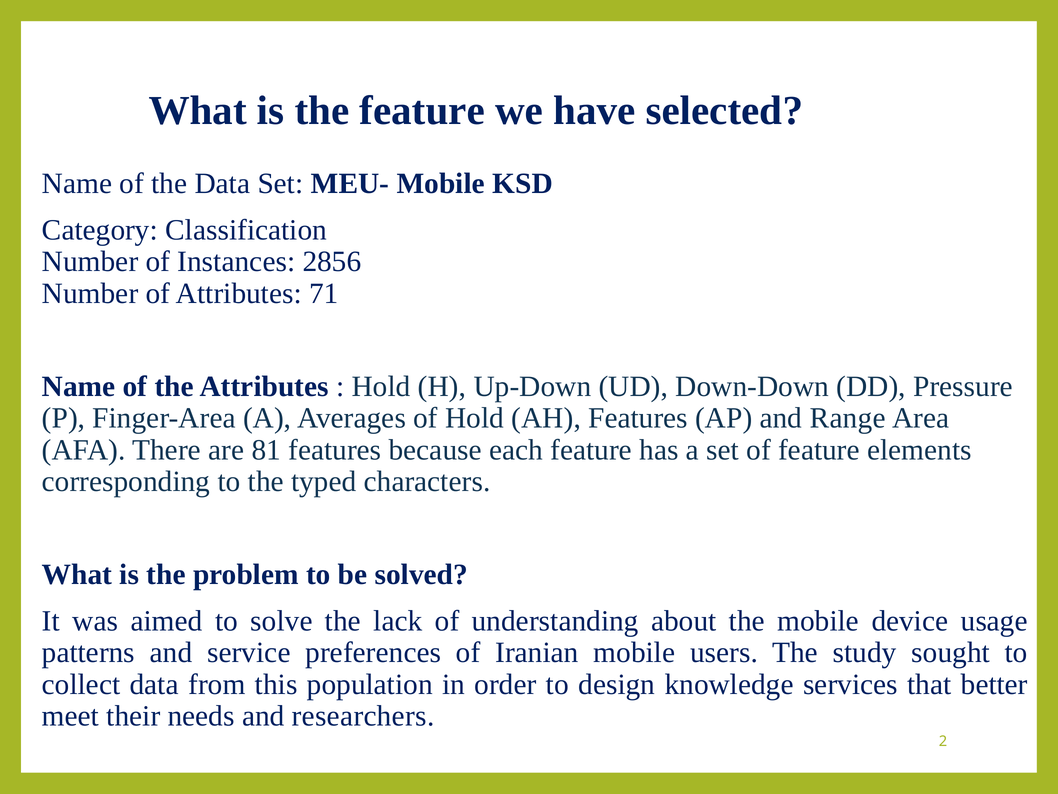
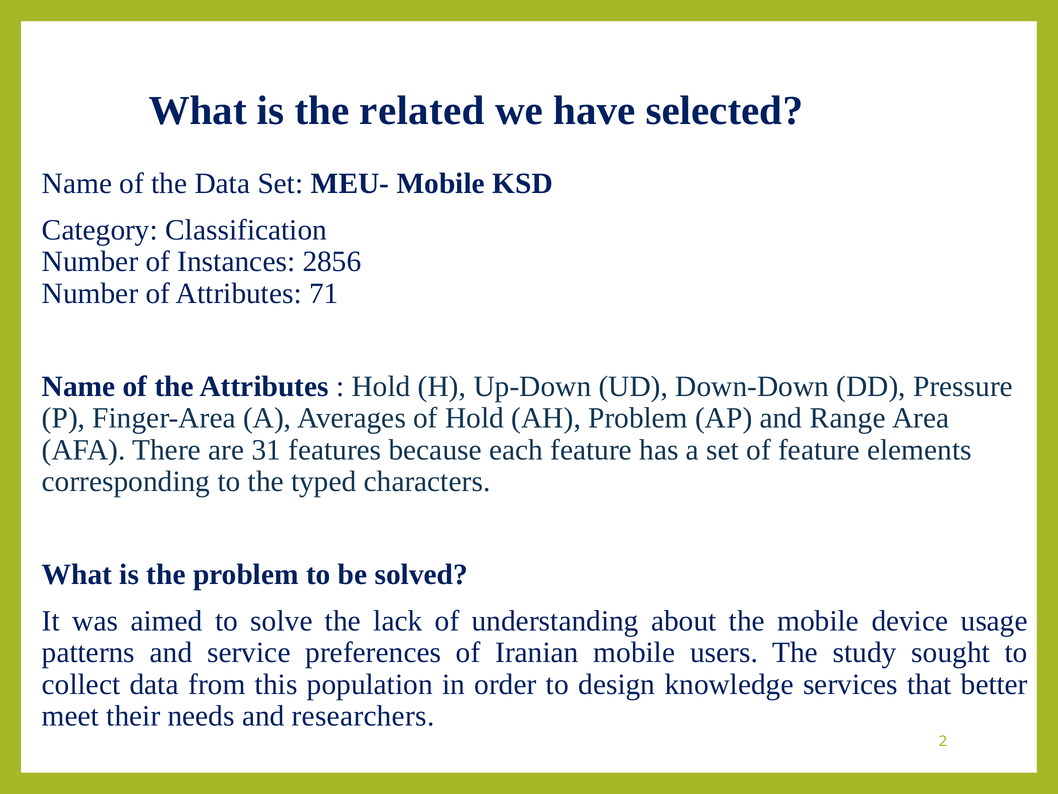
the feature: feature -> related
AH Features: Features -> Problem
81: 81 -> 31
